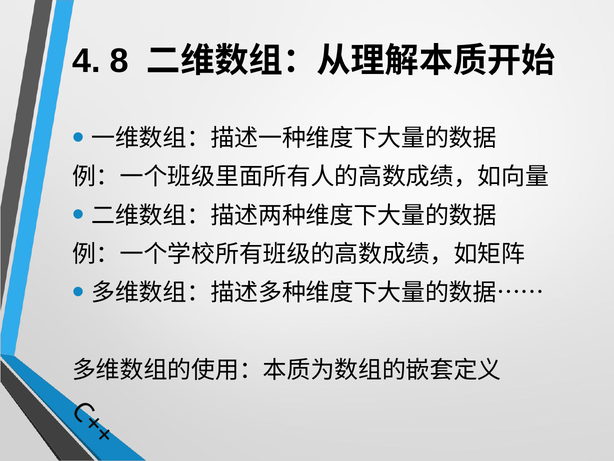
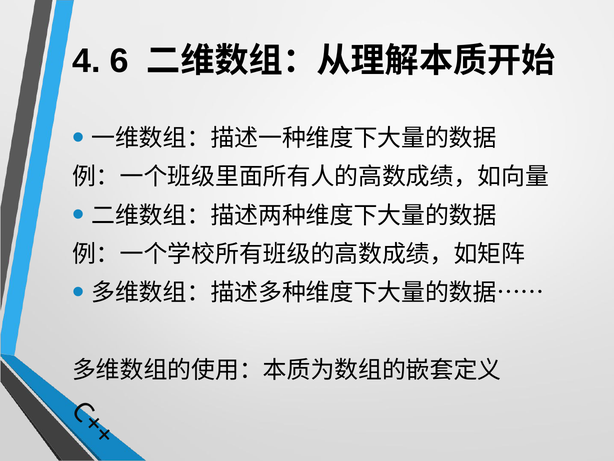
8: 8 -> 6
